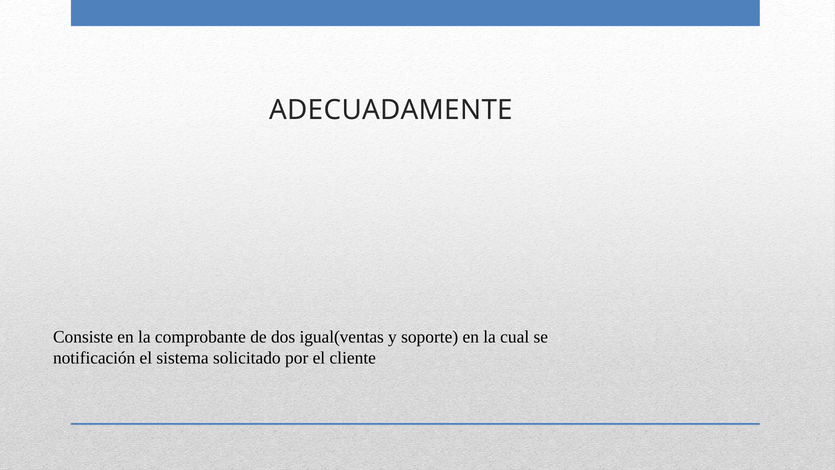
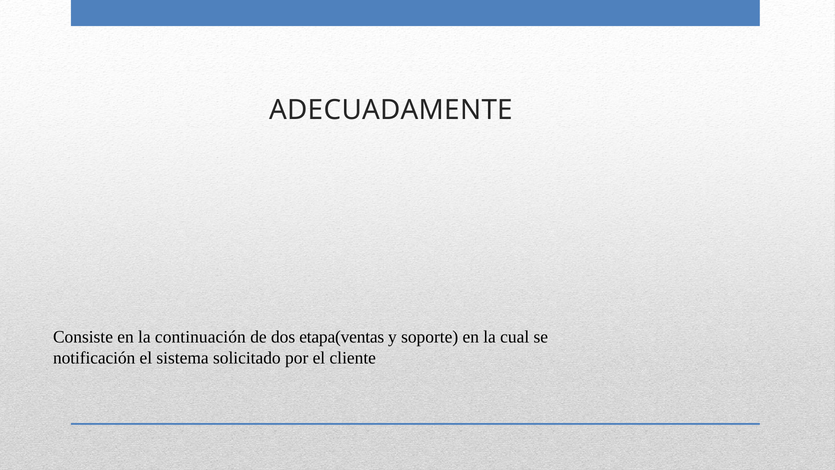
comprobante: comprobante -> continuación
igual(ventas: igual(ventas -> etapa(ventas
